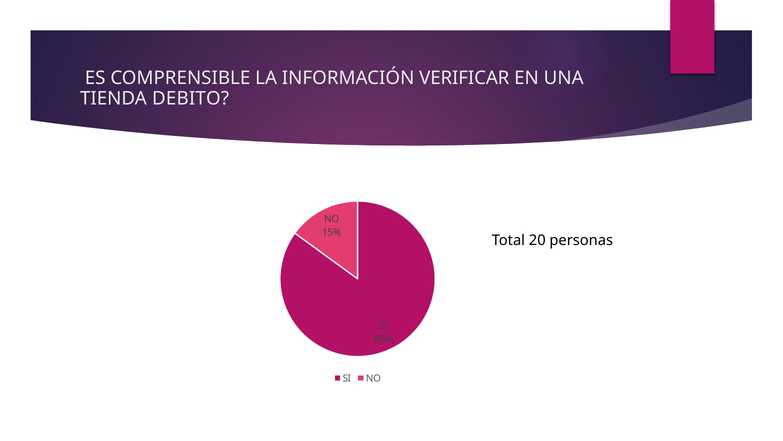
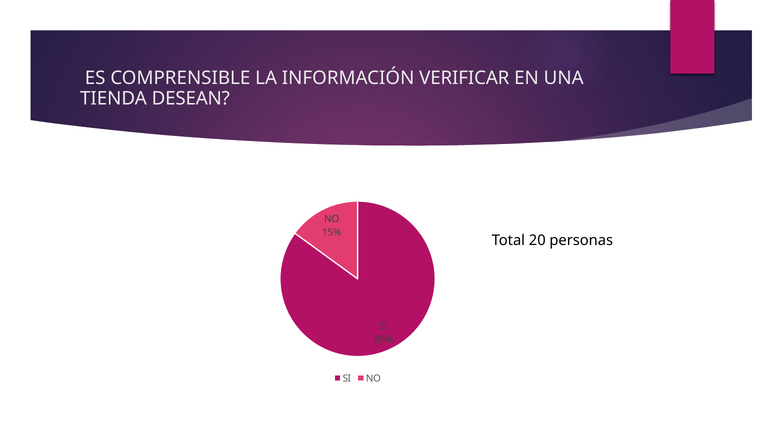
DEBITO: DEBITO -> DESEAN
